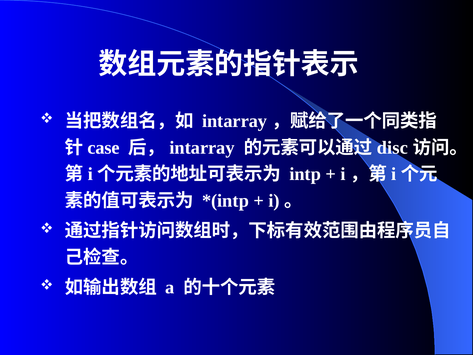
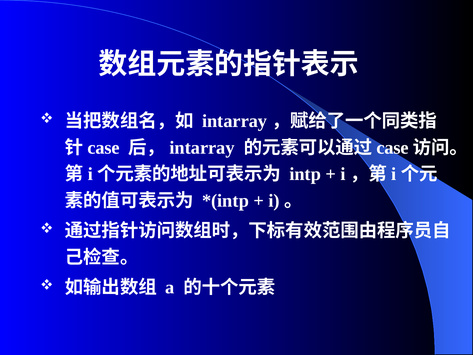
disc at (392, 148): disc -> case
